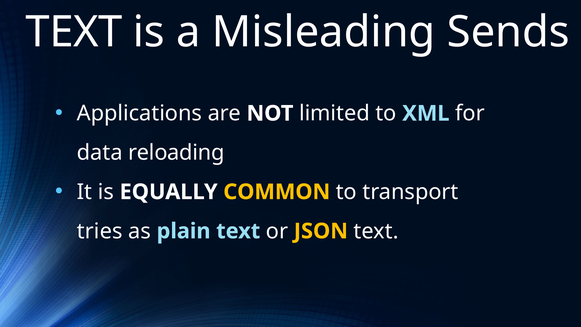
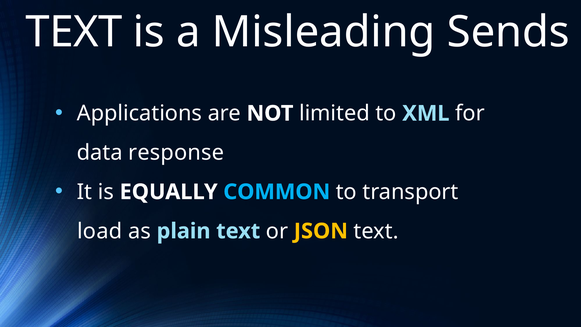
reloading: reloading -> response
COMMON colour: yellow -> light blue
tries: tries -> load
